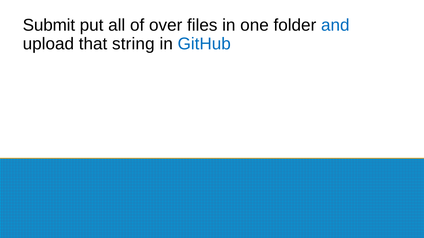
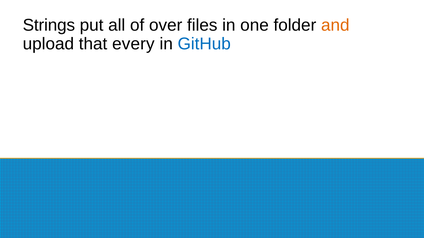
Submit: Submit -> Strings
and colour: blue -> orange
string: string -> every
